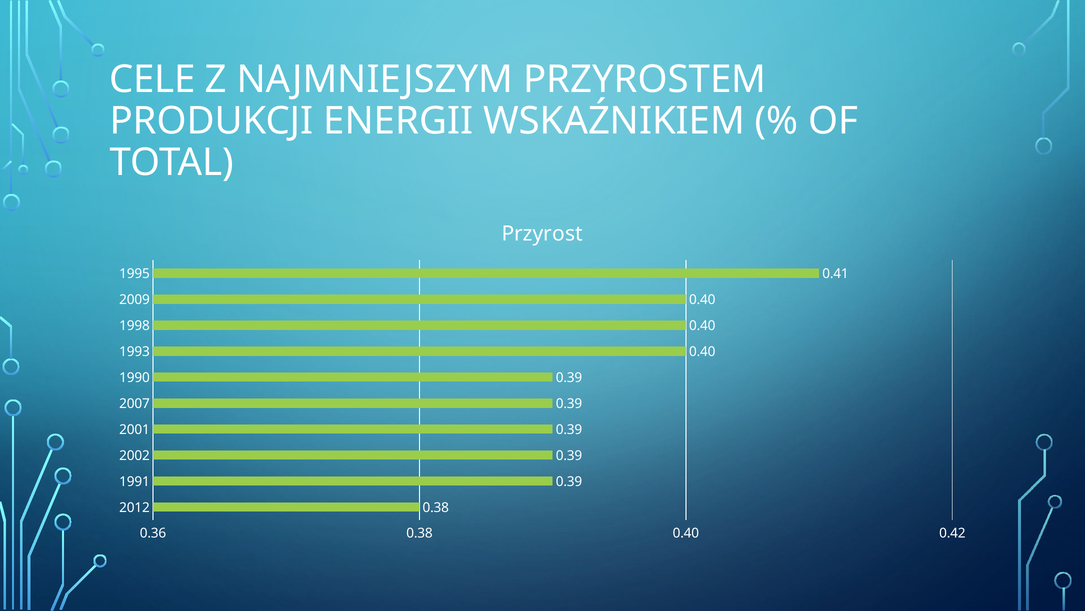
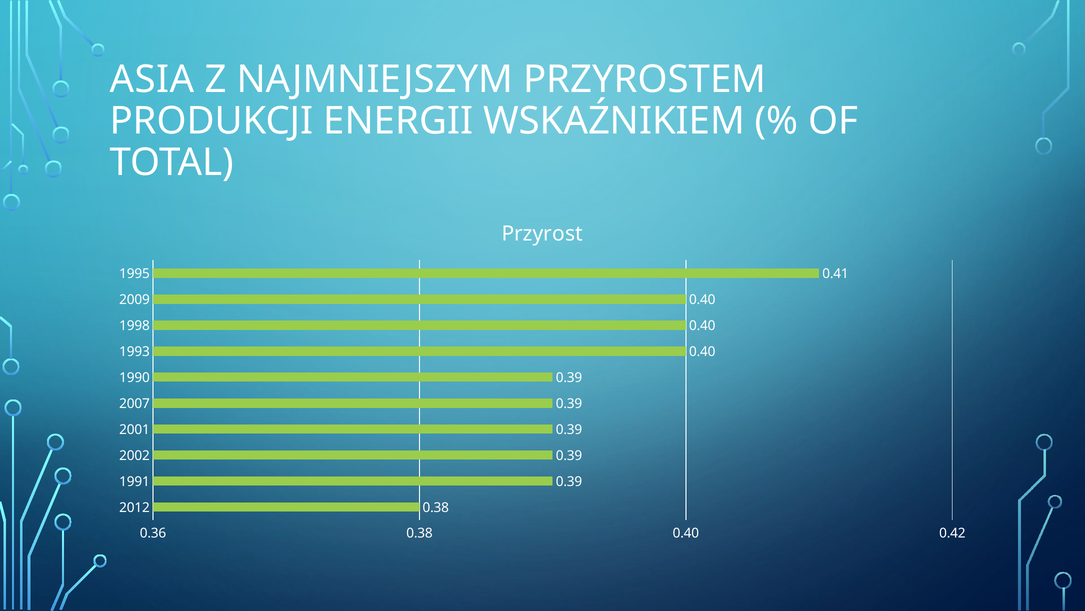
CELE: CELE -> ASIA
